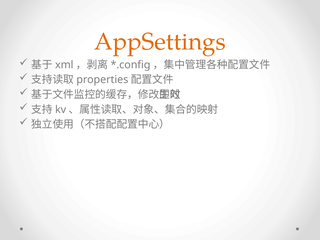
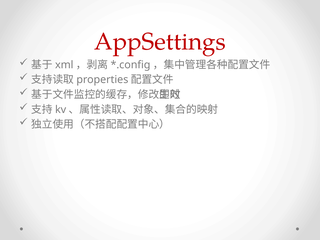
AppSettings colour: orange -> red
